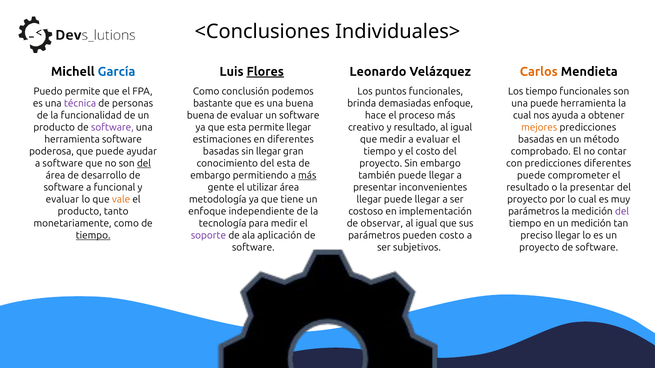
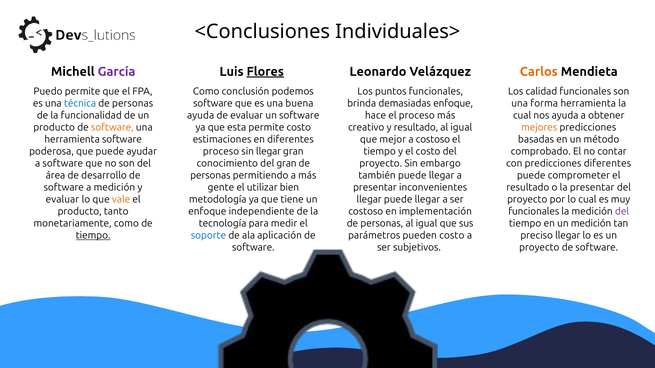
García colour: blue -> purple
Los tiempo: tiempo -> calidad
técnica colour: purple -> blue
bastante at (213, 104): bastante -> software
una puede: puede -> forma
buena at (201, 116): buena -> ayuda
software at (112, 128) colour: purple -> orange
permite llegar: llegar -> costo
que medir: medir -> mejor
a evaluar: evaluar -> costoso
basadas at (221, 152): basadas -> proceso
del at (144, 164) underline: present -> none
del esta: esta -> gran
embargo at (210, 176): embargo -> personas
más at (307, 176) underline: present -> none
a funcional: funcional -> medición
utilizar área: área -> bien
parámetros at (534, 212): parámetros -> funcionales
observar at (382, 224): observar -> personas
soporte colour: purple -> blue
